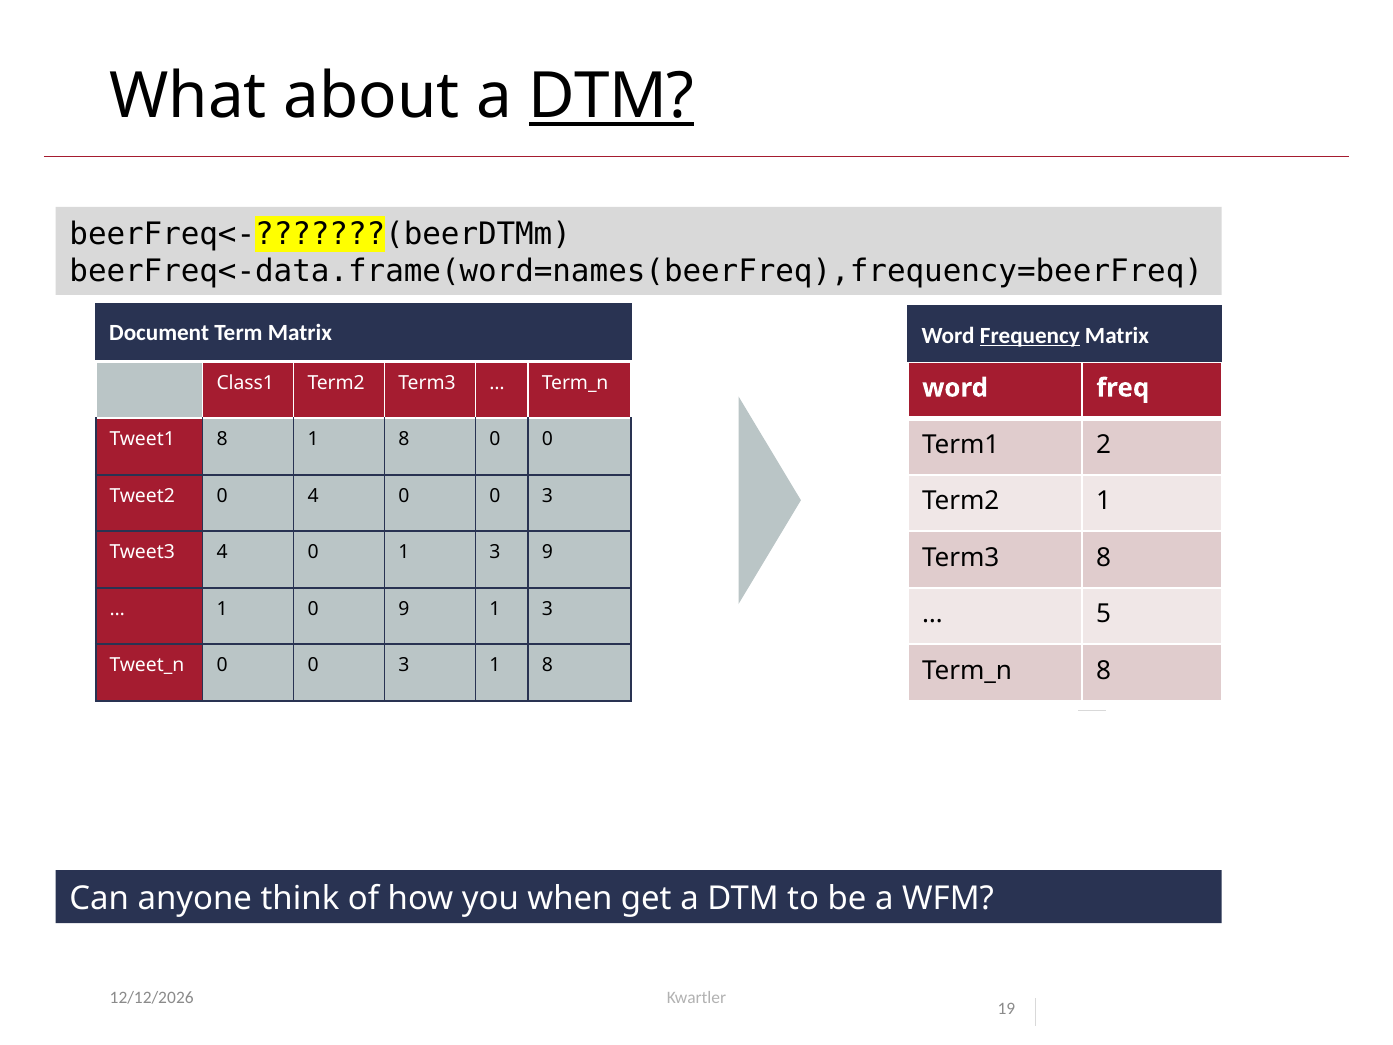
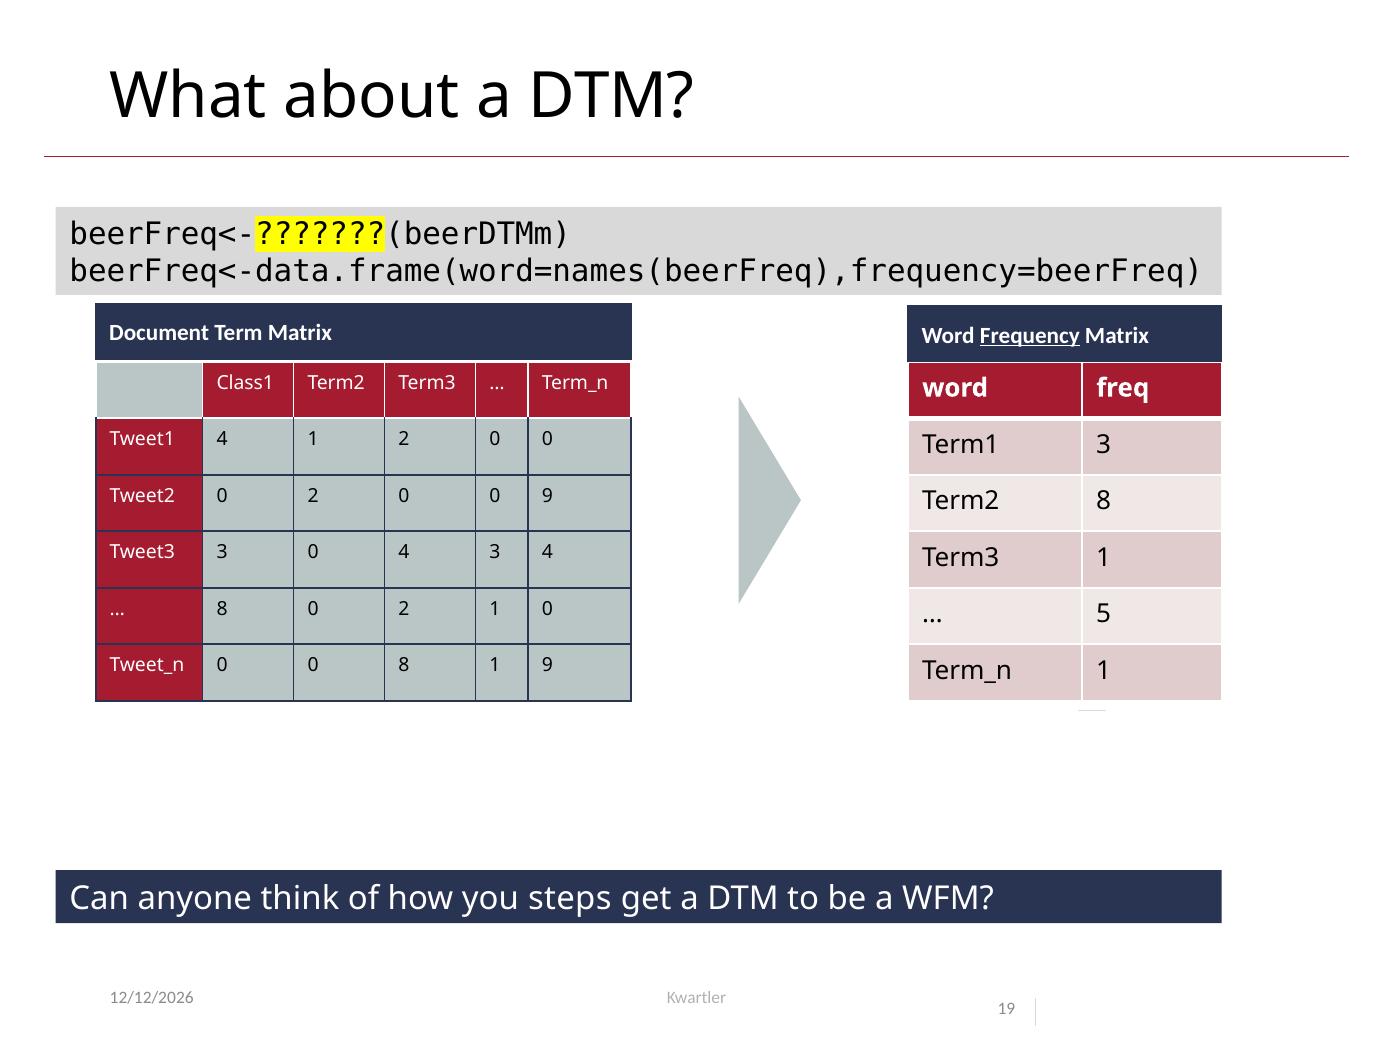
DTM at (612, 97) underline: present -> none
Tweet1 8: 8 -> 4
8 at (404, 439): 8 -> 2
Term1 2: 2 -> 3
Tweet2 0 4: 4 -> 2
3 at (547, 496): 3 -> 9
Term2 1: 1 -> 8
Tweet3 4: 4 -> 3
0 1: 1 -> 4
3 9: 9 -> 4
Term3 8: 8 -> 1
1 at (222, 609): 1 -> 8
9 at (404, 609): 9 -> 2
3 at (547, 609): 3 -> 0
3 at (404, 665): 3 -> 8
8 at (547, 665): 8 -> 9
8 at (1104, 670): 8 -> 1
when: when -> steps
